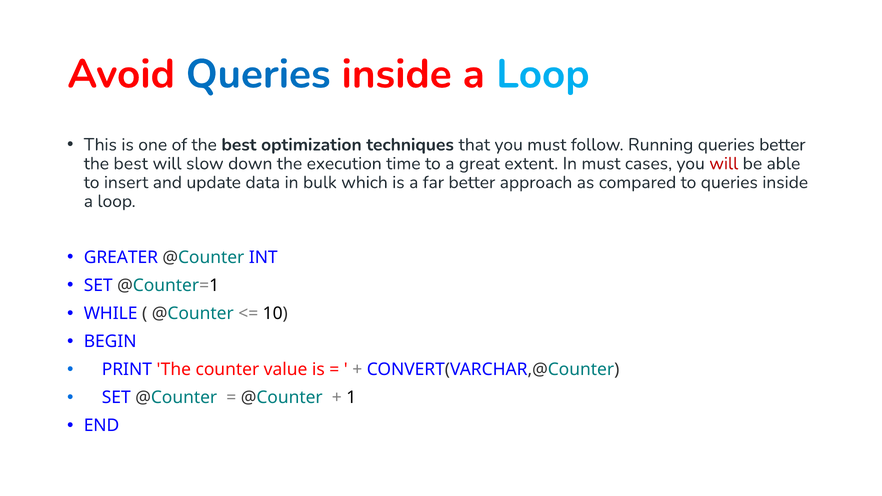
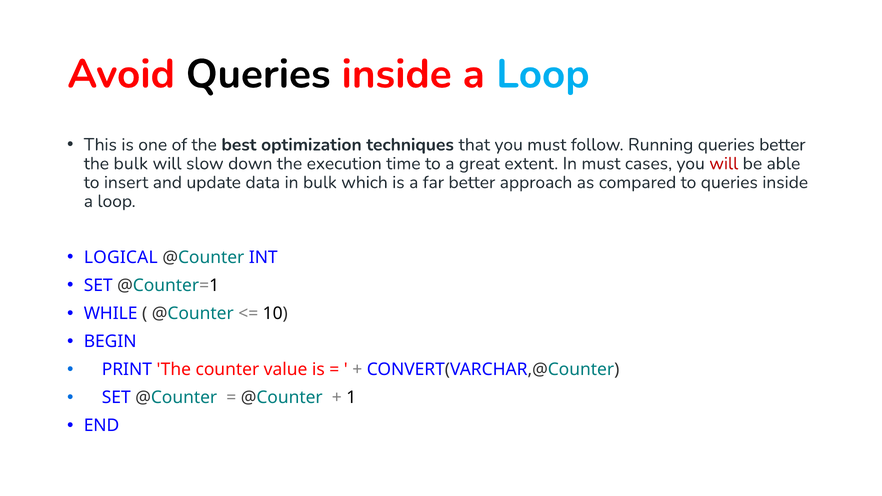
Queries at (258, 74) colour: blue -> black
best at (131, 164): best -> bulk
GREATER: GREATER -> LOGICAL
